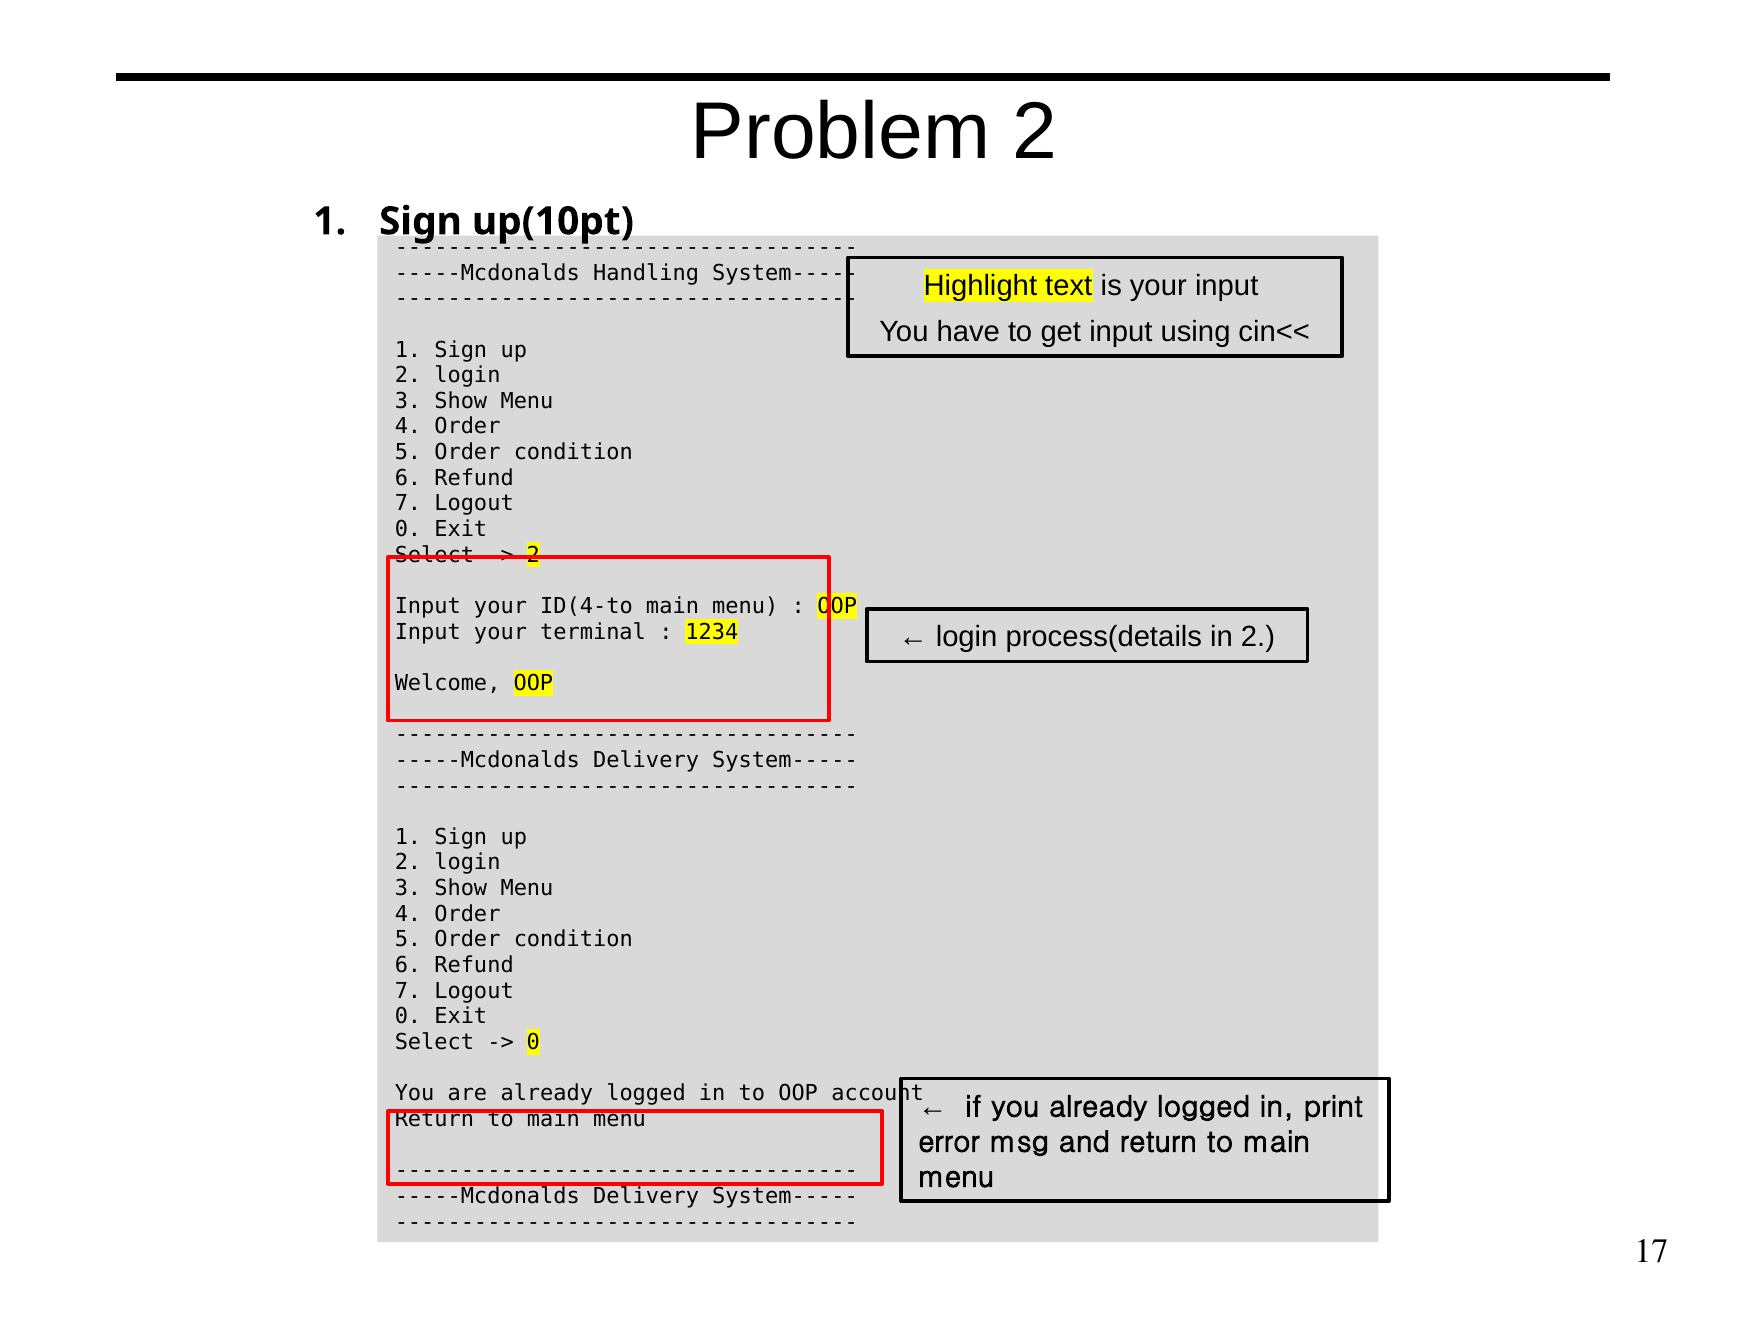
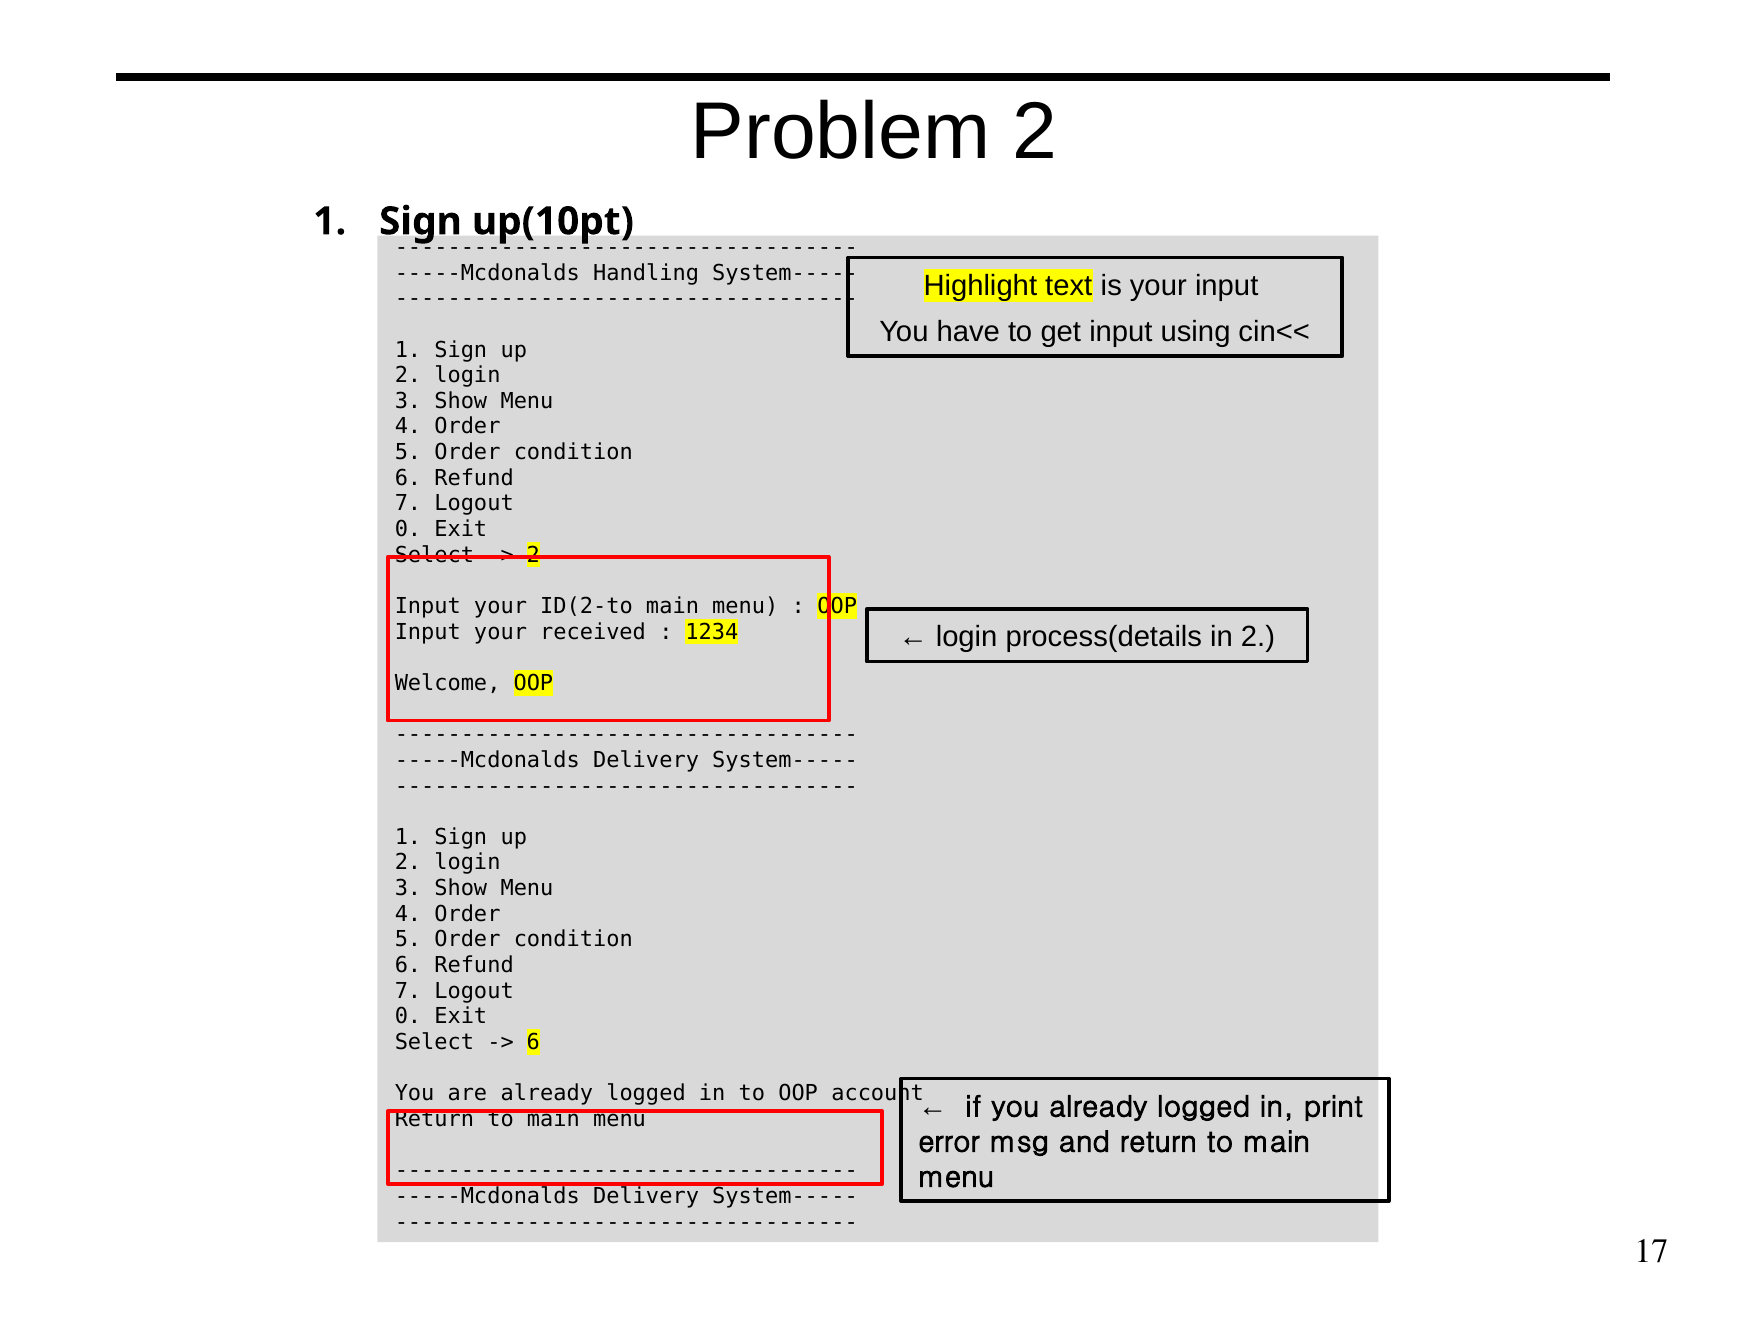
ID(4-to: ID(4-to -> ID(2-to
terminal: terminal -> received
0 at (533, 1042): 0 -> 6
